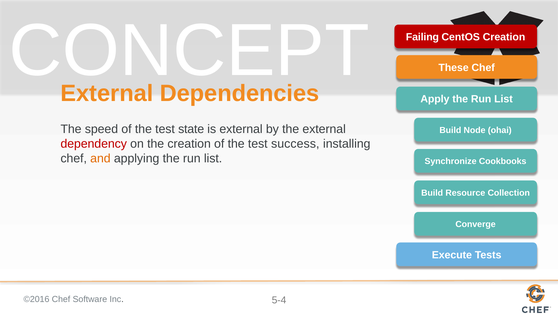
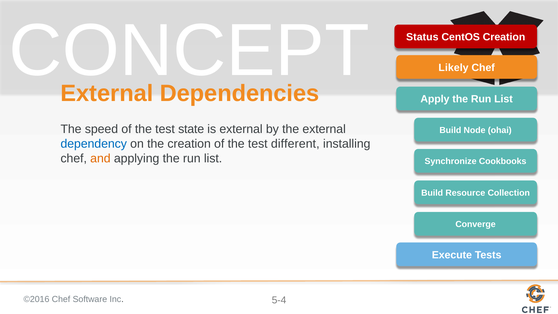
Failing: Failing -> Status
These: These -> Likely
dependency colour: red -> blue
success: success -> different
